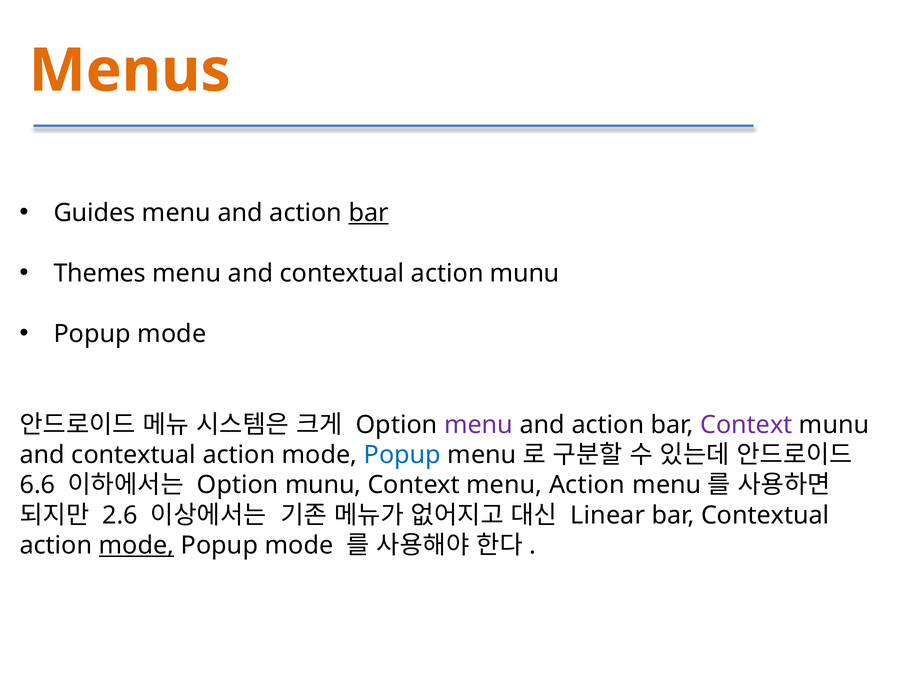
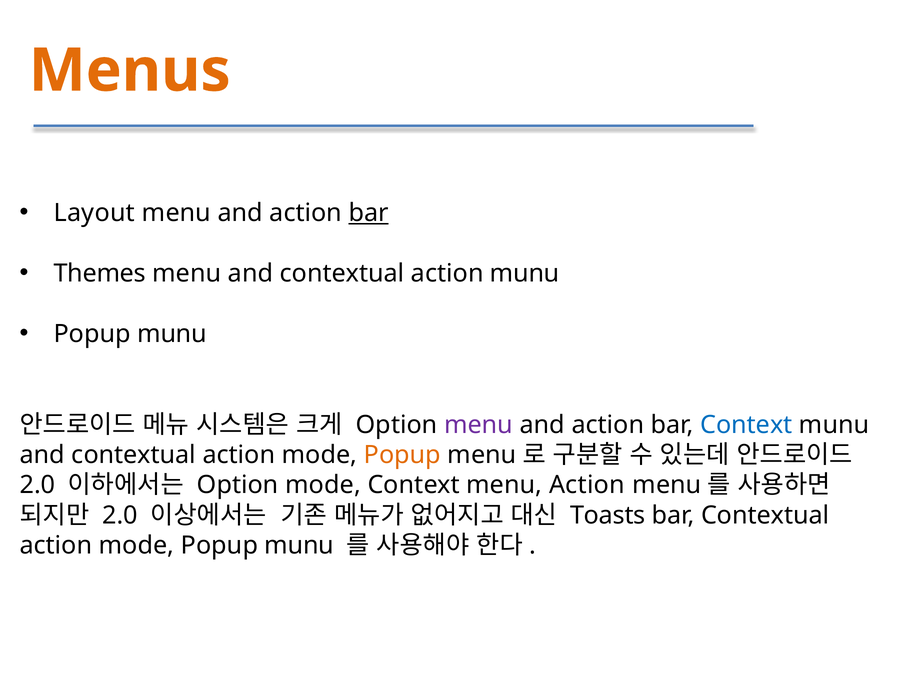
Guides: Guides -> Layout
mode at (172, 334): mode -> munu
Context at (746, 425) colour: purple -> blue
Popup at (402, 455) colour: blue -> orange
6.6 at (37, 485): 6.6 -> 2.0
Option munu: munu -> mode
2.6 at (120, 516): 2.6 -> 2.0
Linear: Linear -> Toasts
mode at (137, 546) underline: present -> none
mode at (299, 546): mode -> munu
